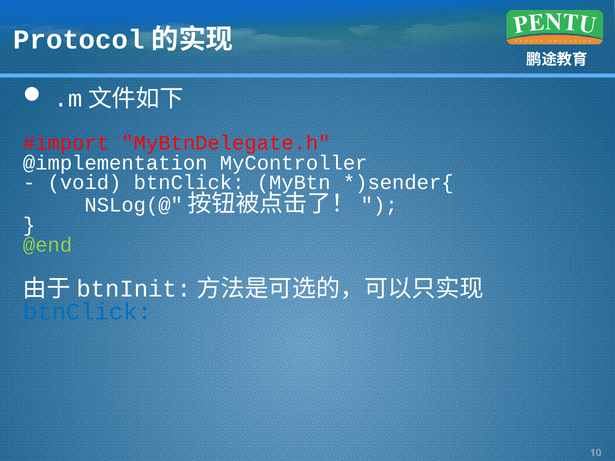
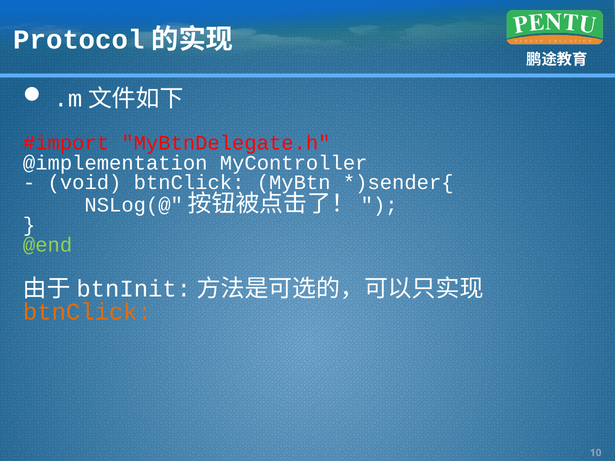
btnClick at (87, 312) colour: blue -> orange
